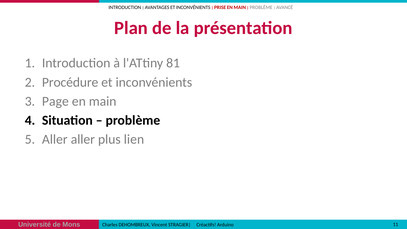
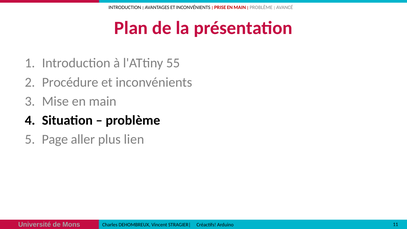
81: 81 -> 55
Page: Page -> Mise
Aller at (55, 139): Aller -> Page
